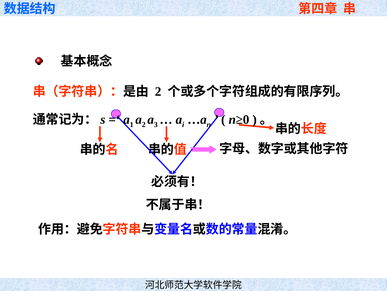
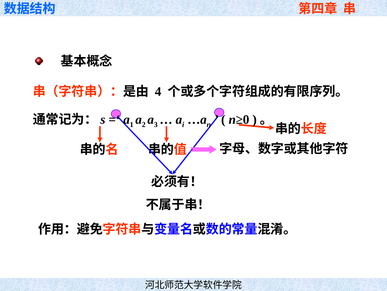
2 at (158, 91): 2 -> 4
